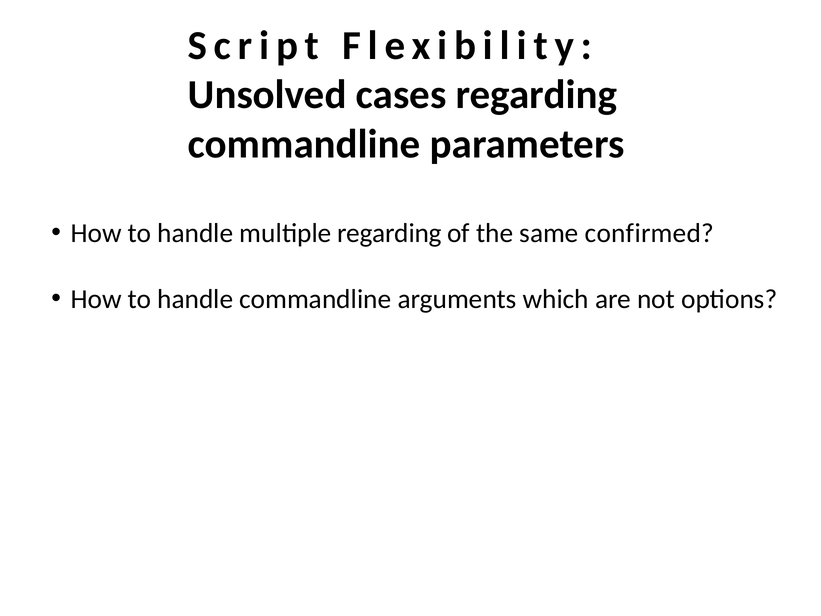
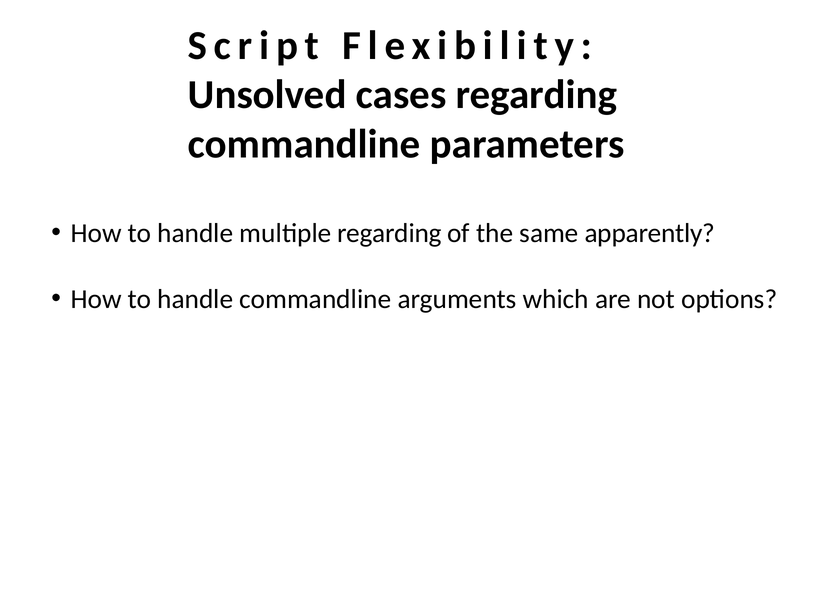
confirmed: confirmed -> apparently
